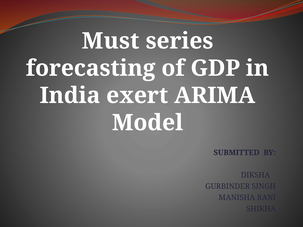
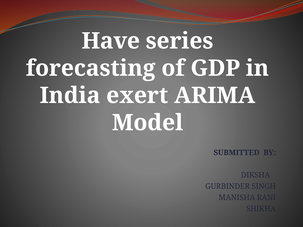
Must: Must -> Have
